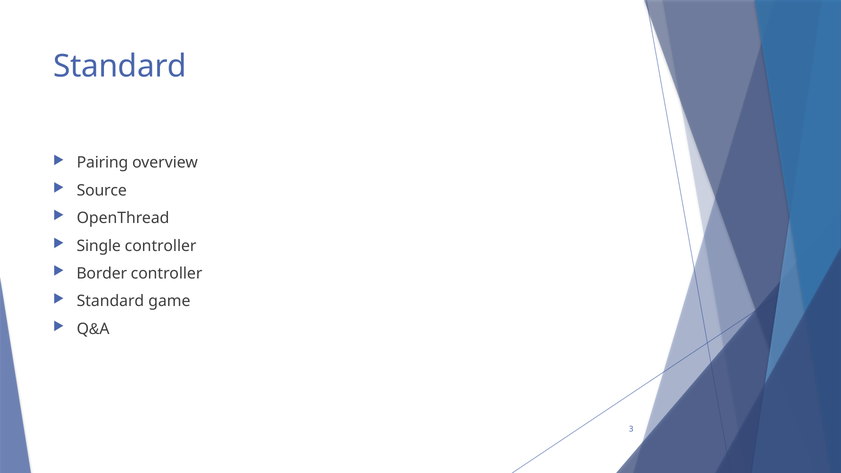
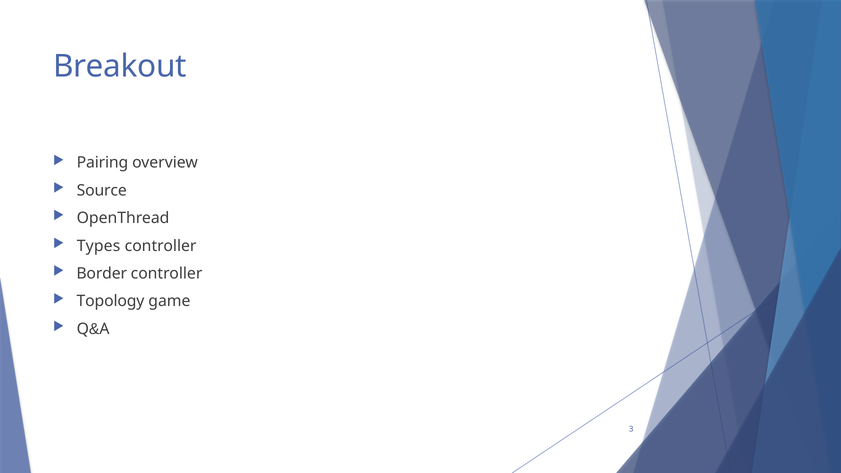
Standard at (120, 66): Standard -> Breakout
Single: Single -> Types
Standard at (110, 301): Standard -> Topology
